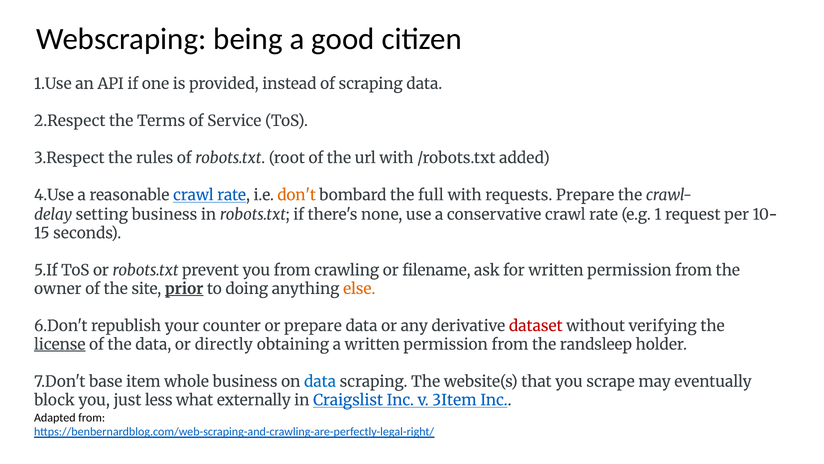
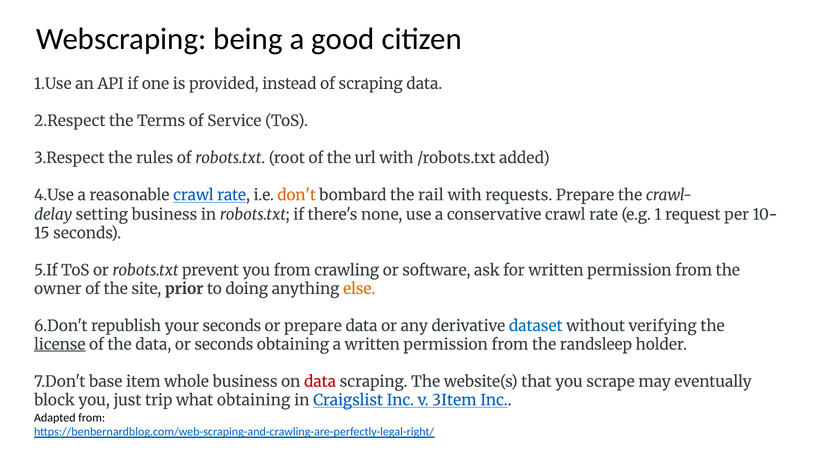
full: full -> rail
filename: filename -> software
prior underline: present -> none
your counter: counter -> seconds
dataset colour: red -> blue
or directly: directly -> seconds
data at (320, 381) colour: blue -> red
less: less -> trip
what externally: externally -> obtaining
